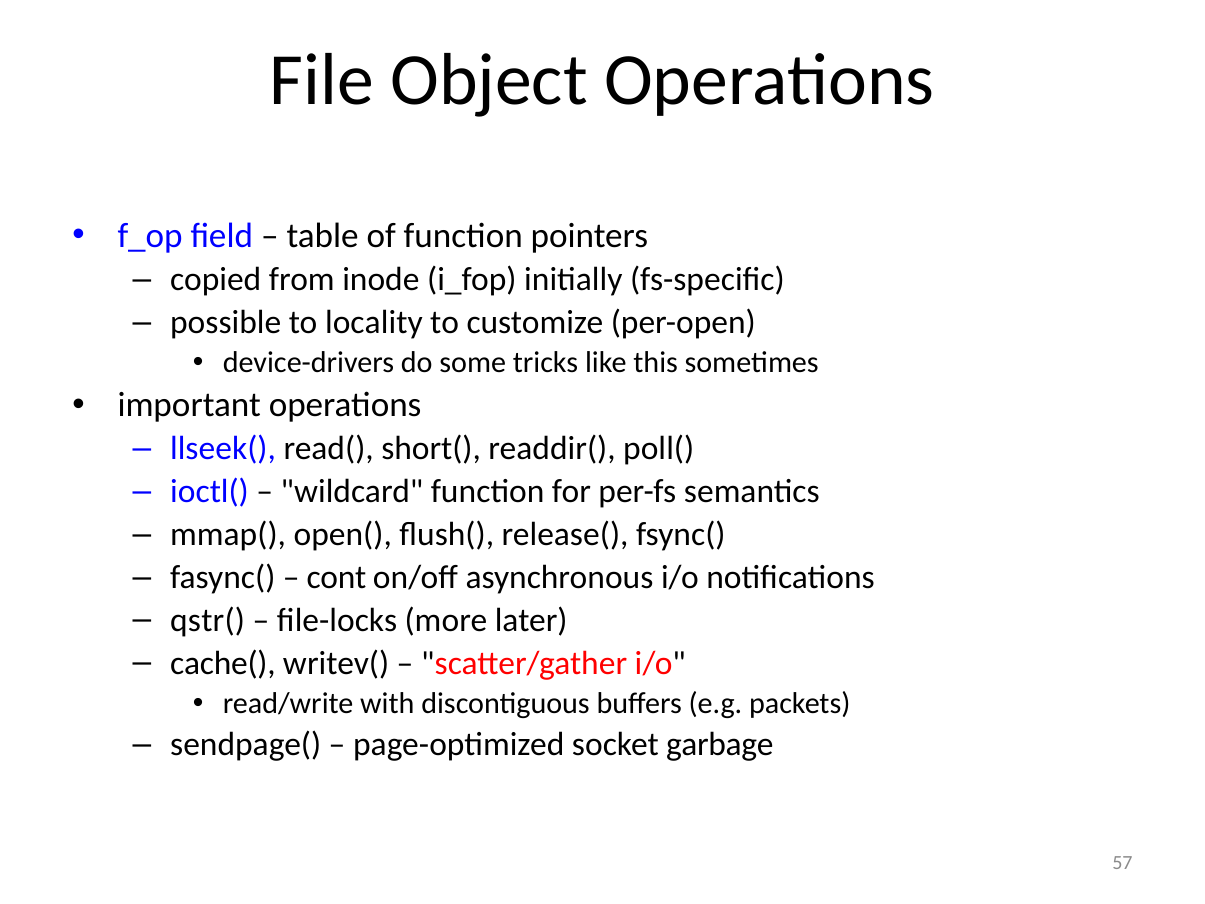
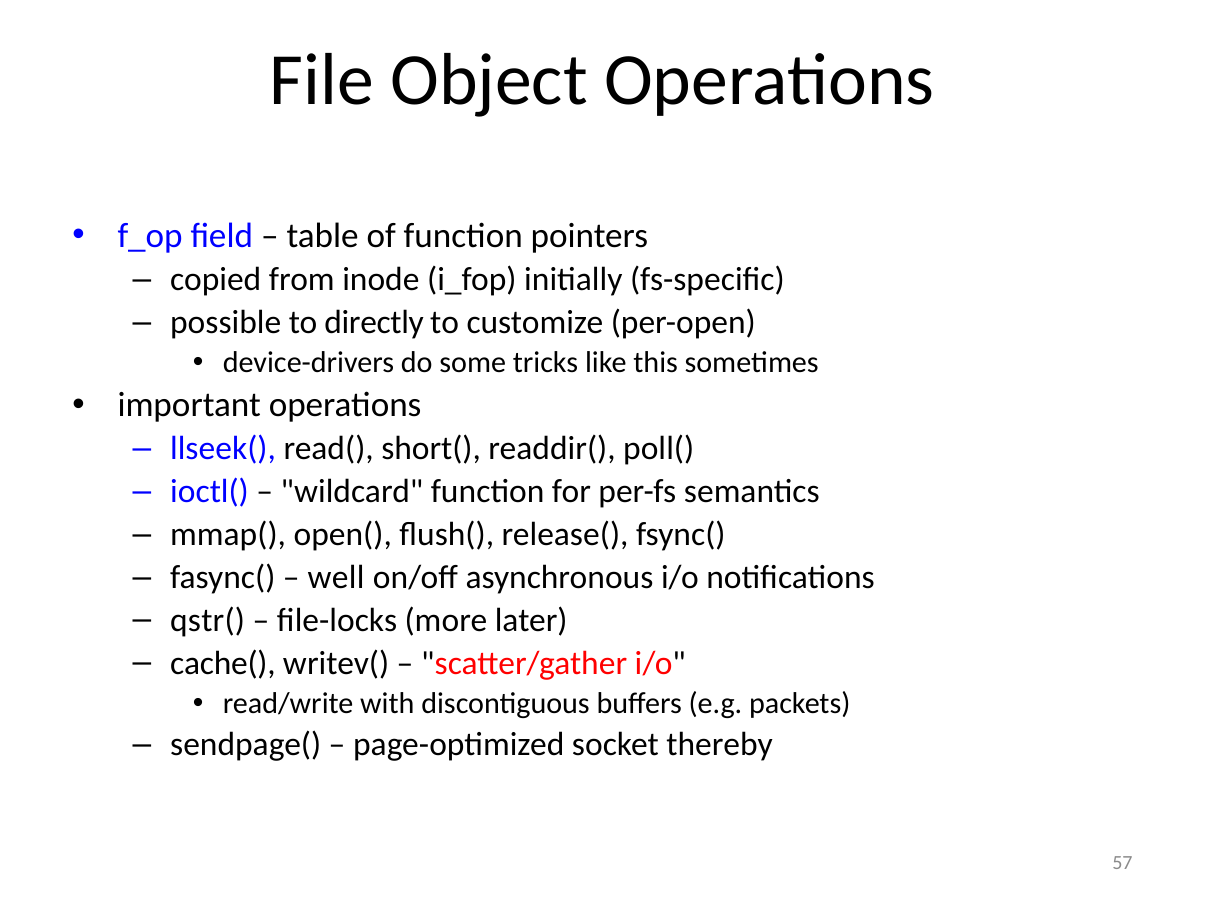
locality: locality -> directly
cont: cont -> well
garbage: garbage -> thereby
